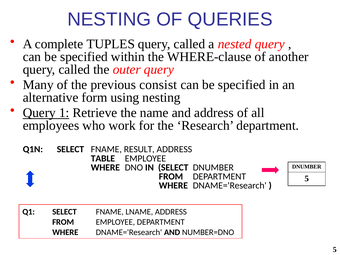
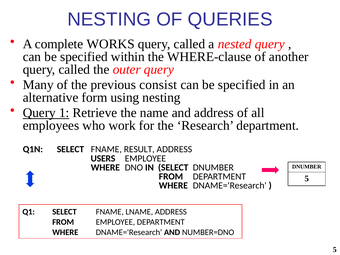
TUPLES: TUPLES -> WORKS
TABLE: TABLE -> USERS
